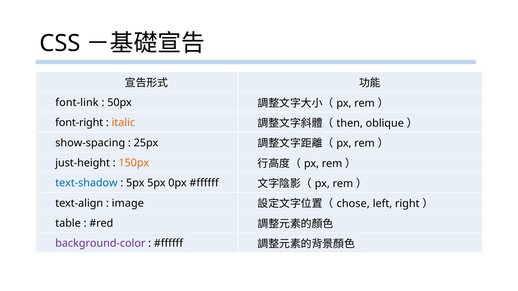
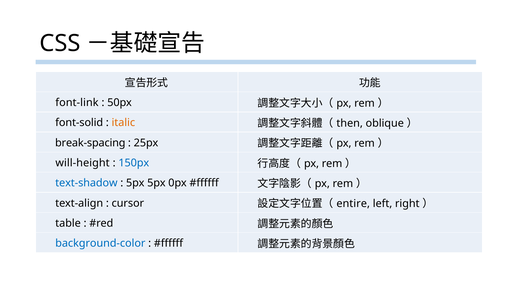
font-right: font-right -> font-solid
show-spacing: show-spacing -> break-spacing
just-height: just-height -> will-height
150px colour: orange -> blue
image: image -> cursor
chose: chose -> entire
background-color colour: purple -> blue
